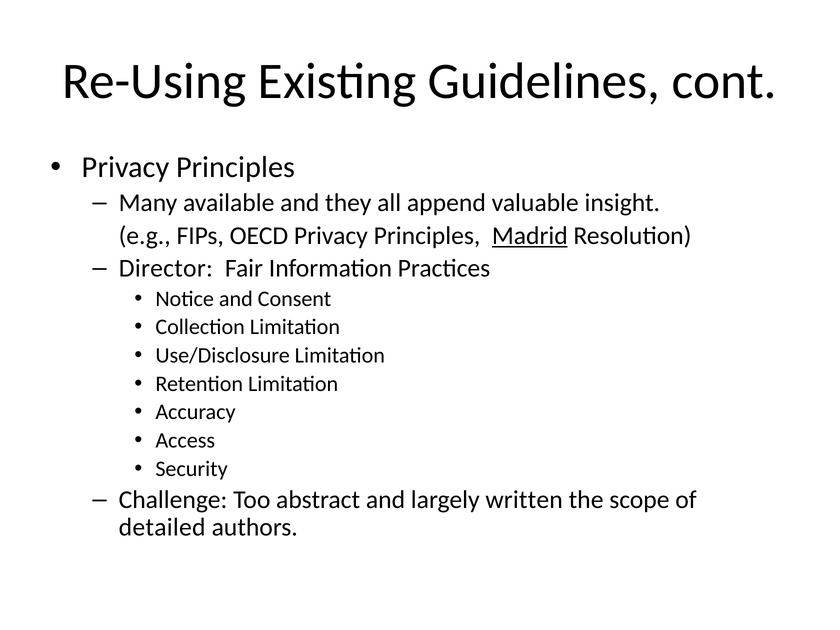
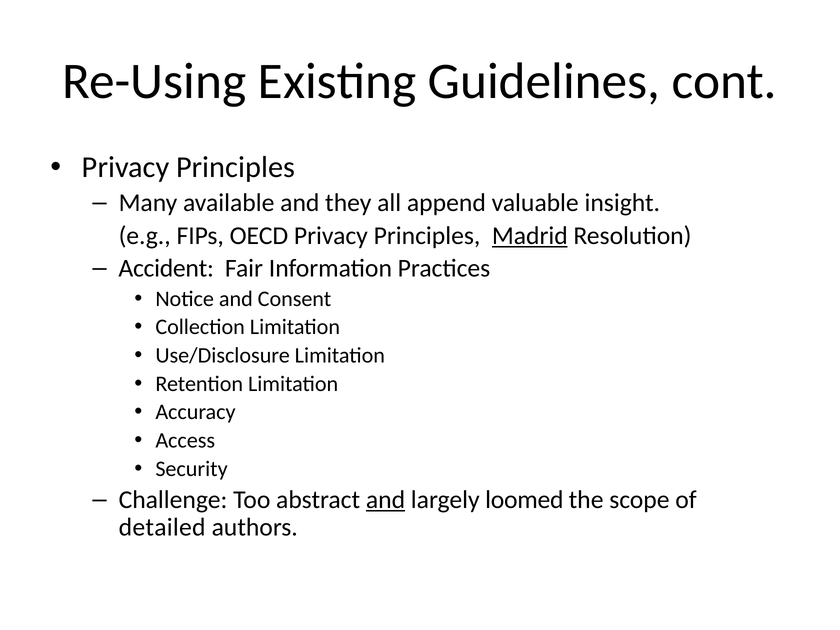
Director: Director -> Accident
and at (386, 500) underline: none -> present
written: written -> loomed
